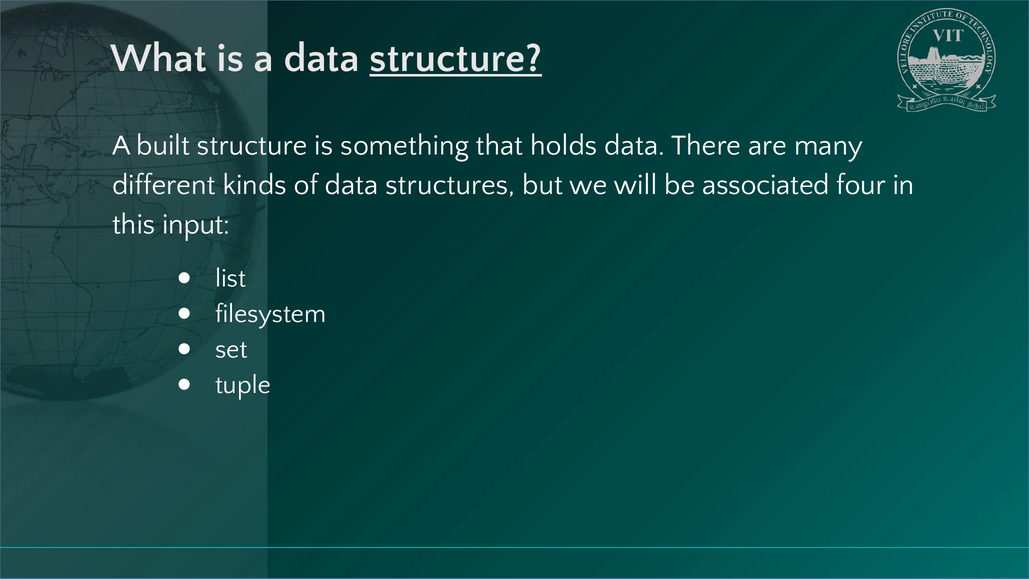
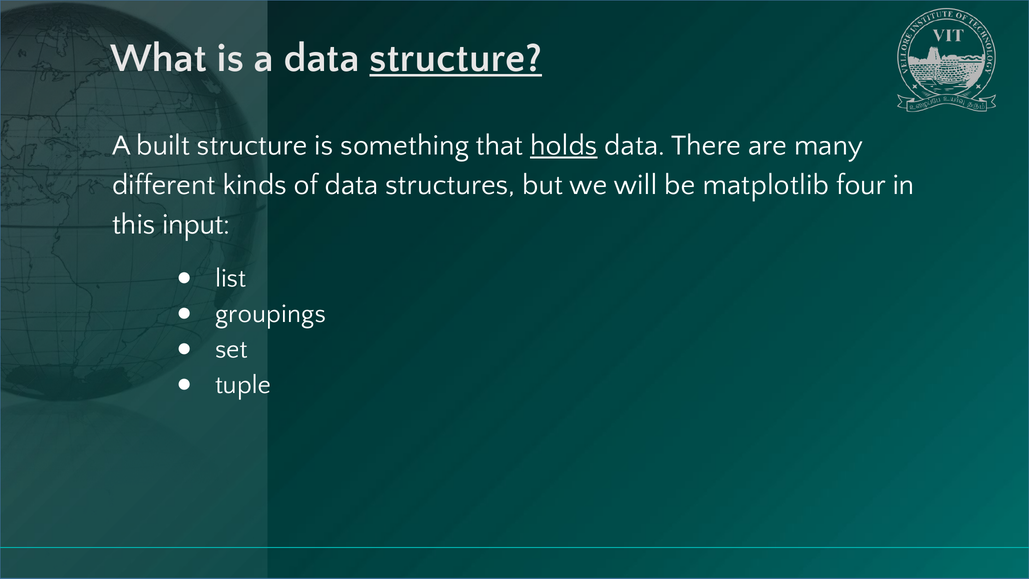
holds underline: none -> present
associated: associated -> matplotlib
filesystem: filesystem -> groupings
